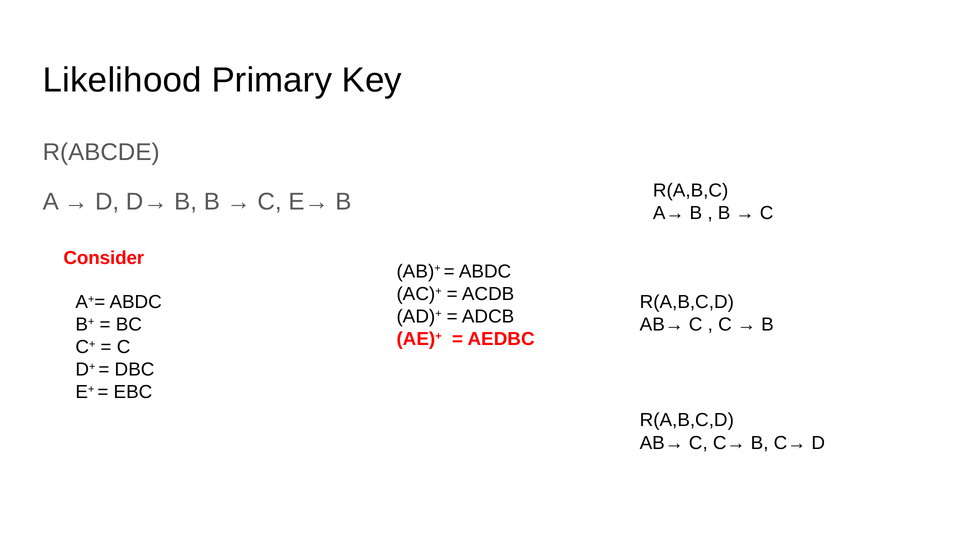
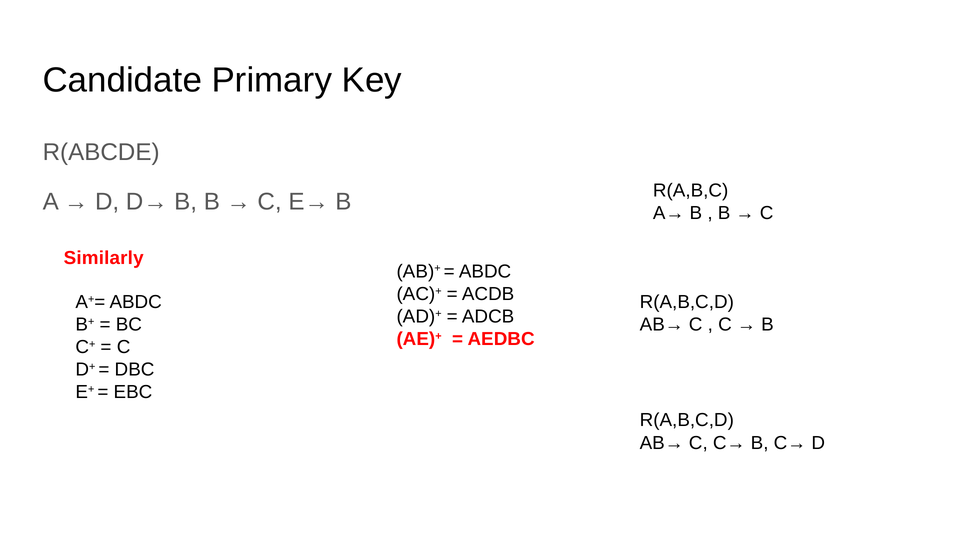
Likelihood: Likelihood -> Candidate
Consider: Consider -> Similarly
